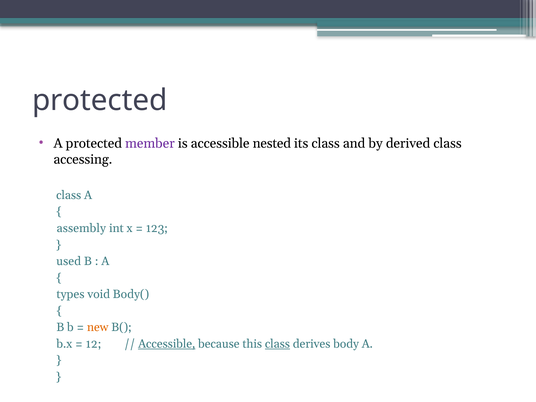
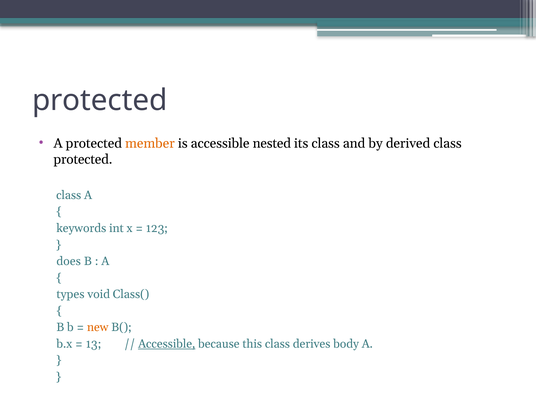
member colour: purple -> orange
accessing at (83, 160): accessing -> protected
assembly: assembly -> keywords
used: used -> does
Body(: Body( -> Class(
12: 12 -> 13
class at (277, 344) underline: present -> none
